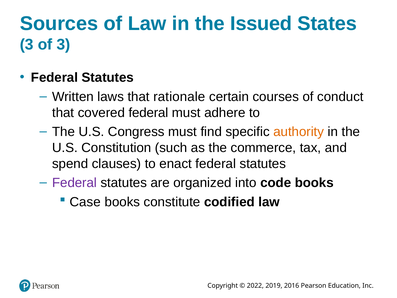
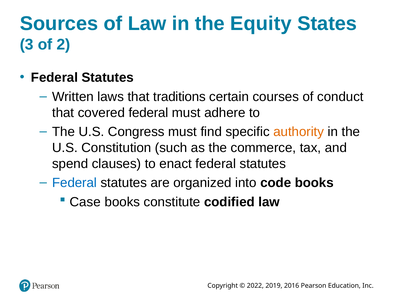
Issued: Issued -> Equity
of 3: 3 -> 2
rationale: rationale -> traditions
Federal at (75, 183) colour: purple -> blue
